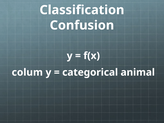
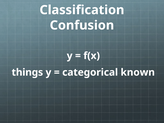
colum: colum -> things
animal: animal -> known
